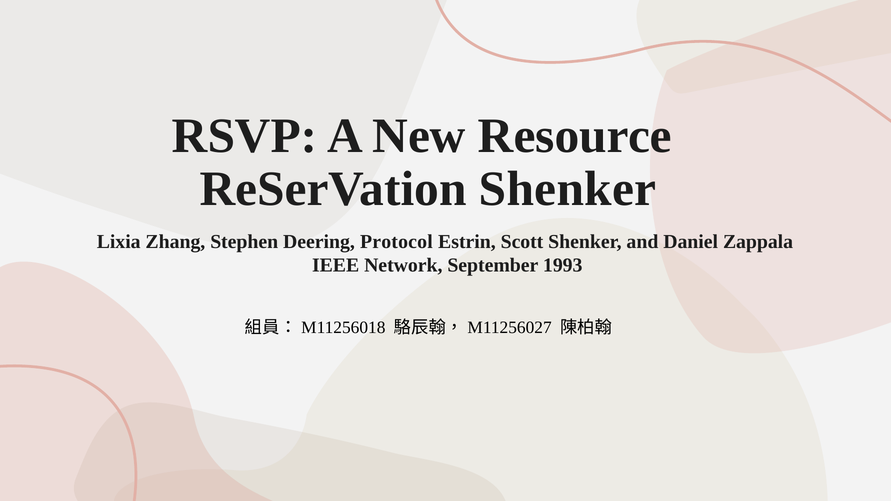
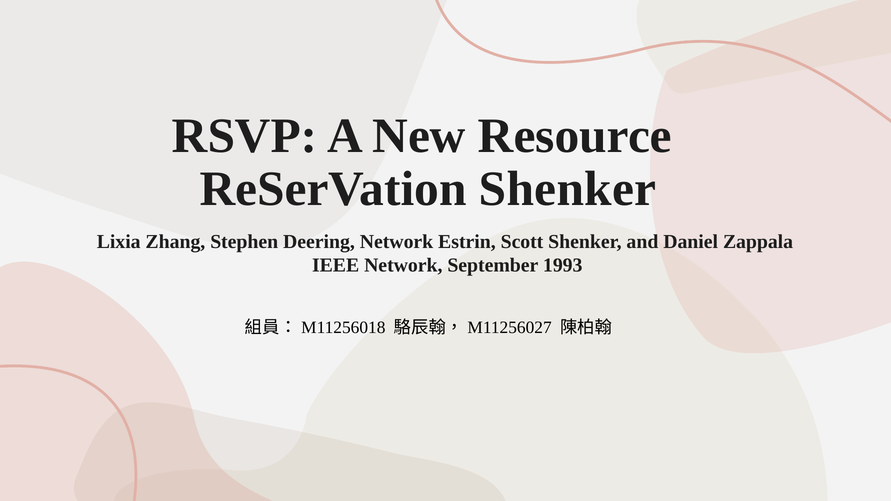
Deering Protocol: Protocol -> Network
